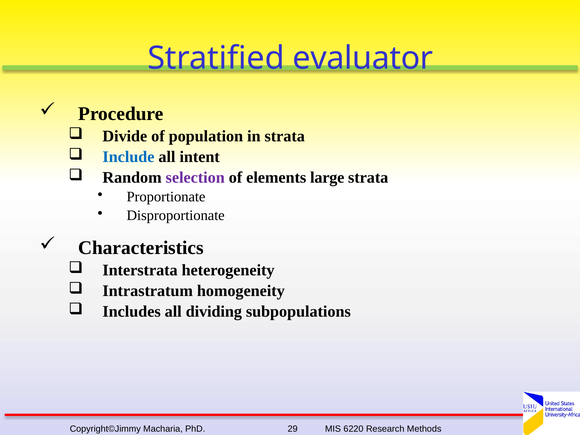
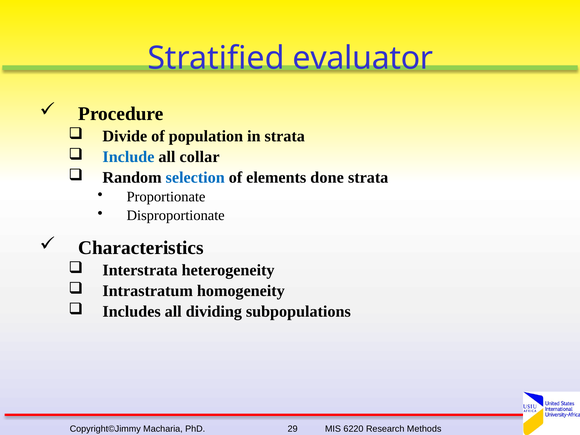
intent: intent -> collar
selection colour: purple -> blue
large: large -> done
